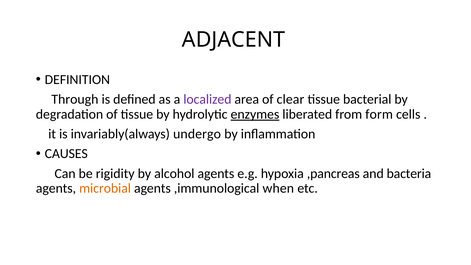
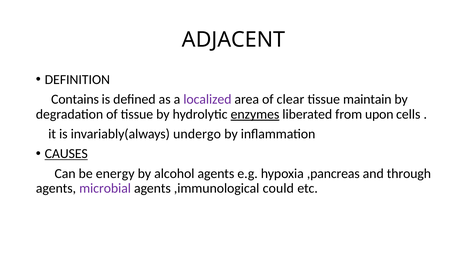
Through: Through -> Contains
bacterial: bacterial -> maintain
form: form -> upon
CAUSES underline: none -> present
rigidity: rigidity -> energy
bacteria: bacteria -> through
microbial colour: orange -> purple
when: when -> could
